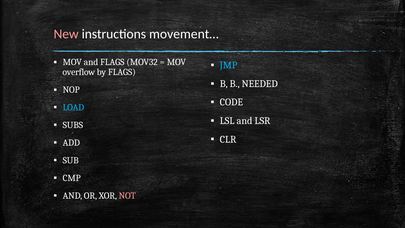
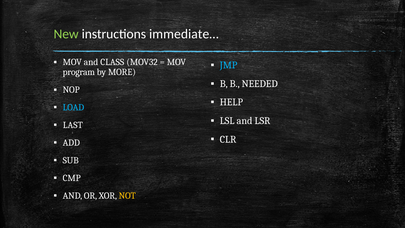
New colour: pink -> light green
movement…: movement… -> immediate…
and FLAGS: FLAGS -> CLASS
overflow: overflow -> program
by FLAGS: FLAGS -> MORE
CODE: CODE -> HELP
SUBS: SUBS -> LAST
NOT colour: pink -> yellow
